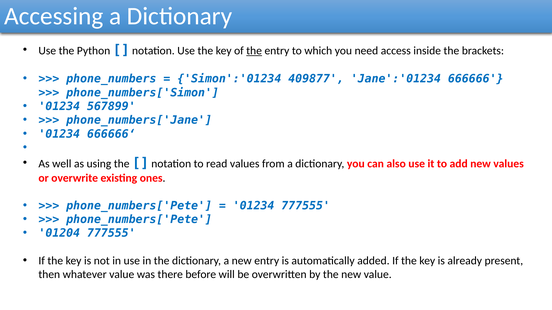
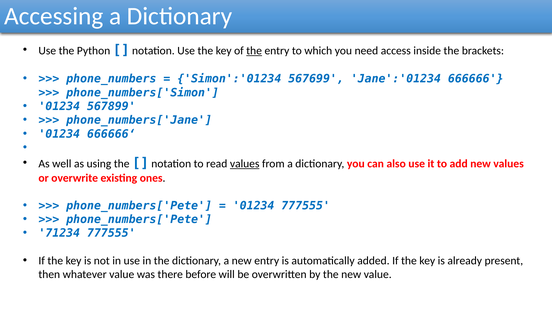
409877: 409877 -> 567699
values at (245, 164) underline: none -> present
01204: 01204 -> 71234
